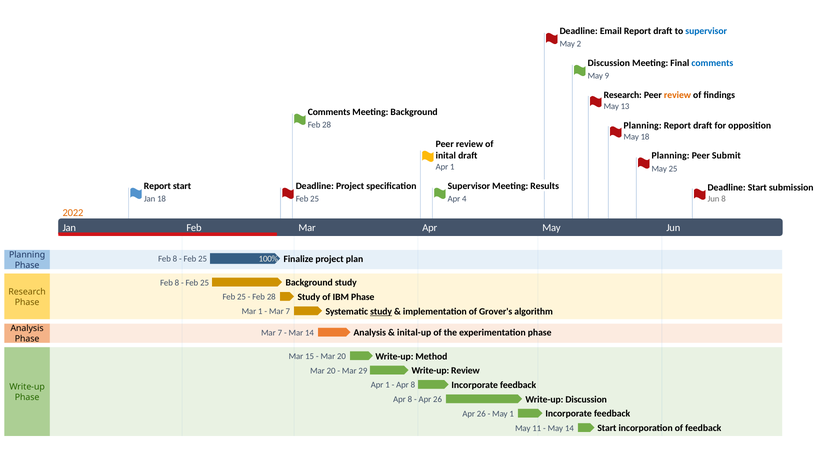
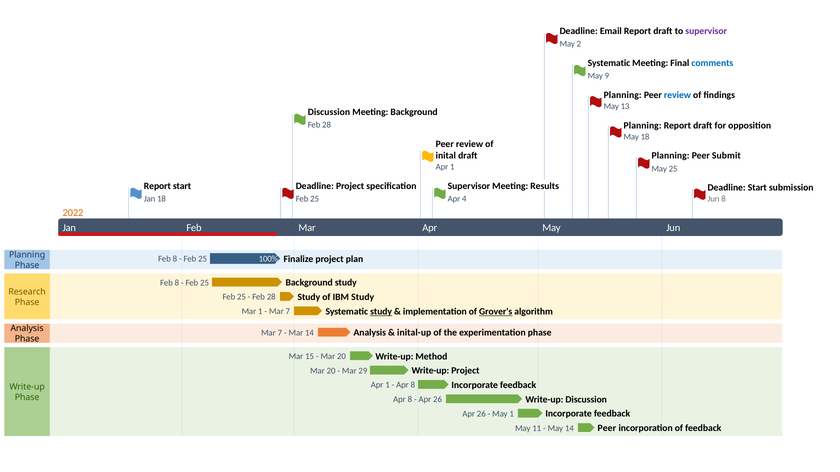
supervisor at (706, 31) colour: blue -> purple
Discussion at (609, 63): Discussion -> Systematic
Research at (623, 95): Research -> Planning
review at (677, 95) colour: orange -> blue
Comments at (329, 112): Comments -> Discussion
IBM Phase: Phase -> Study
Grover's underline: none -> present
Write-up Review: Review -> Project
14 Start: Start -> Peer
